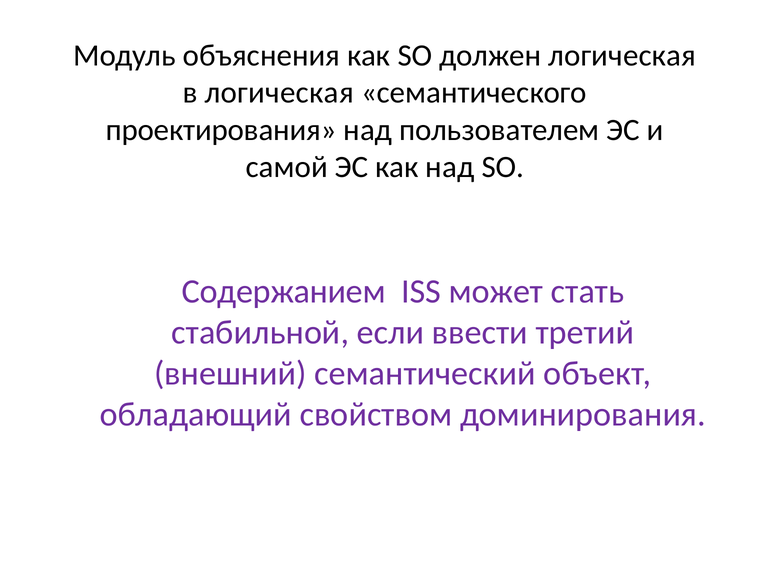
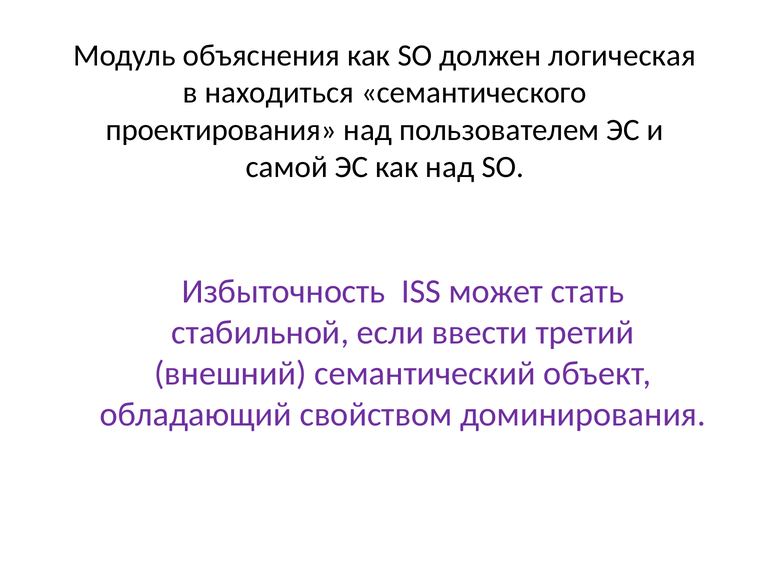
в логическая: логическая -> находиться
Содержанием: Содержанием -> Избыточность
